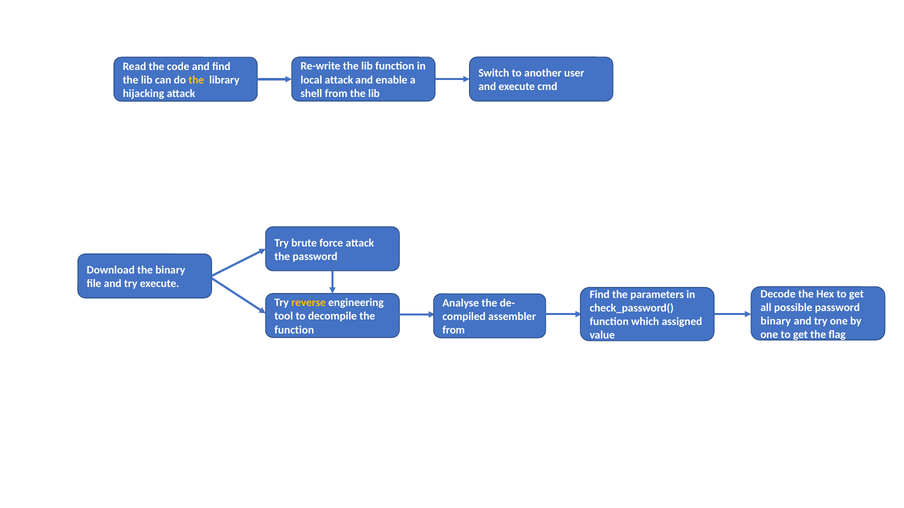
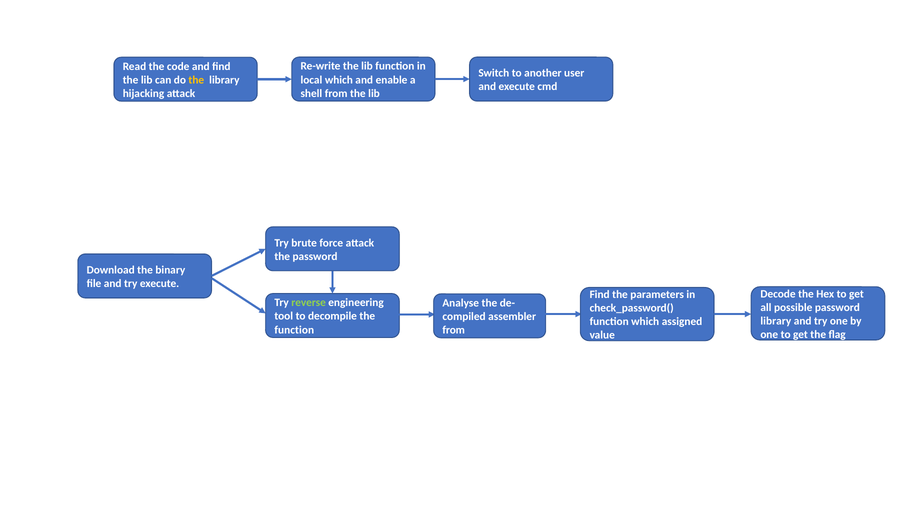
local attack: attack -> which
reverse colour: yellow -> light green
binary at (776, 321): binary -> library
